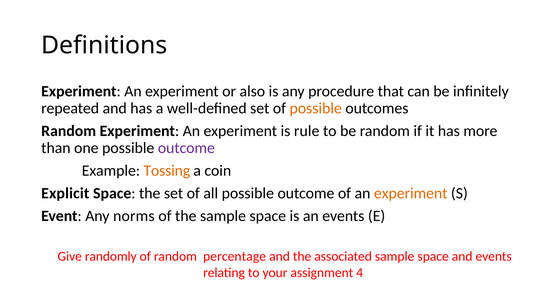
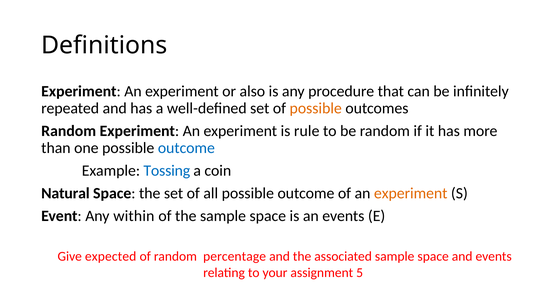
outcome at (186, 148) colour: purple -> blue
Tossing colour: orange -> blue
Explicit: Explicit -> Natural
norms: norms -> within
randomly: randomly -> expected
4: 4 -> 5
